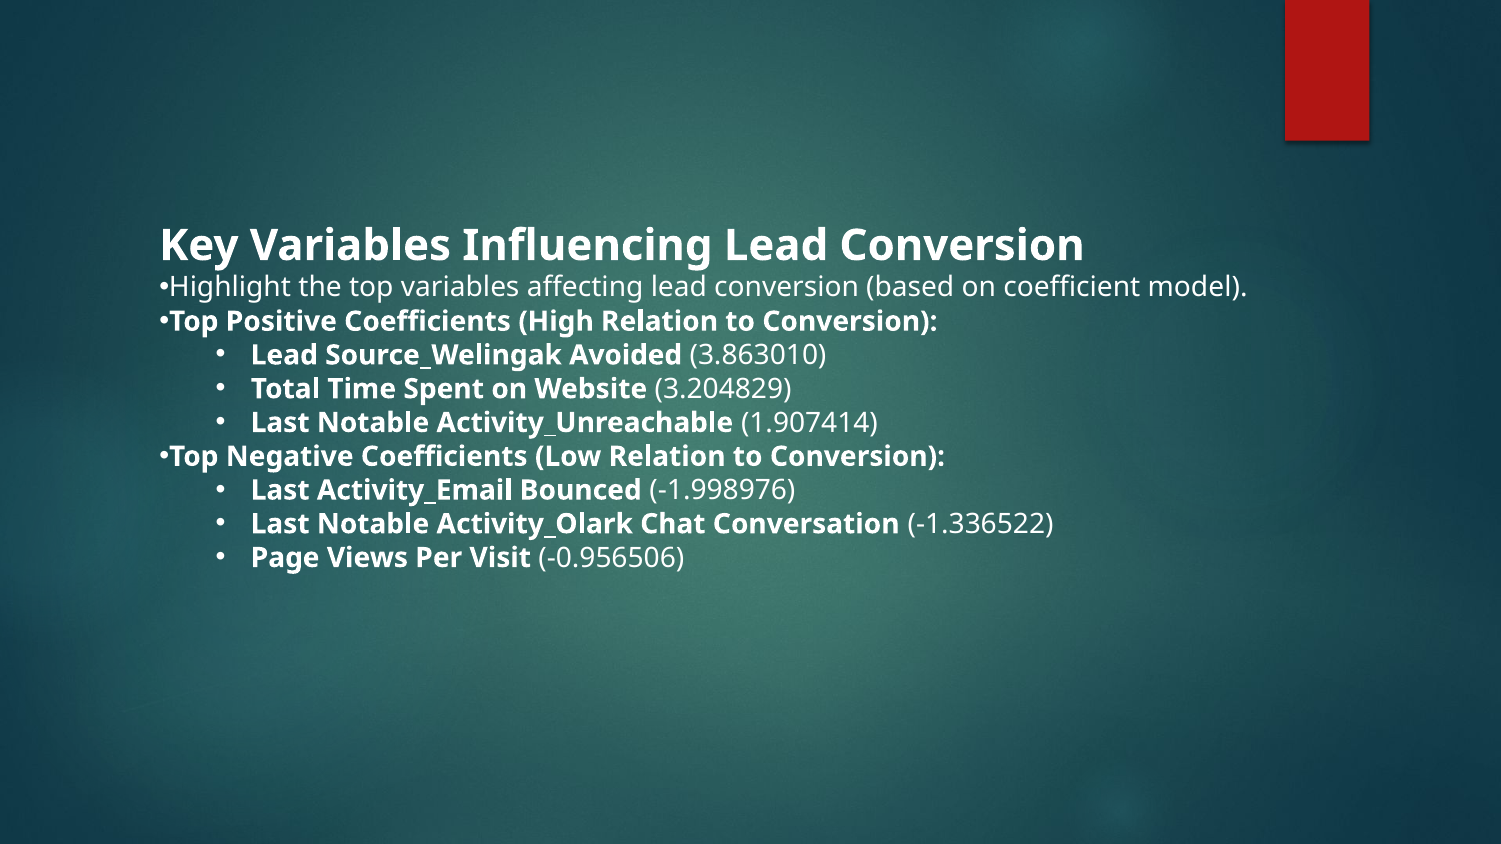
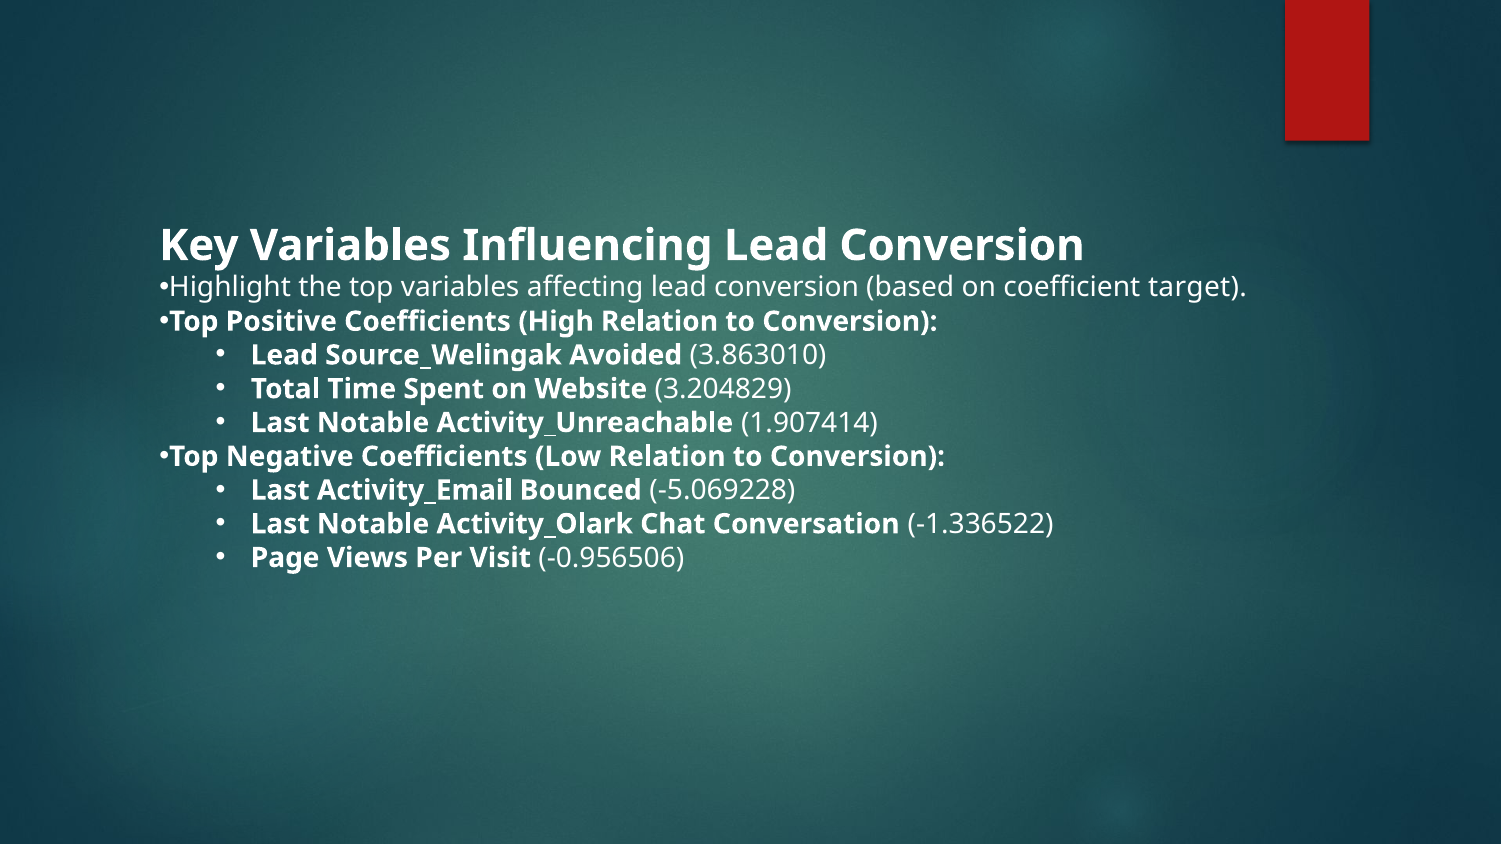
model: model -> target
-1.998976: -1.998976 -> -5.069228
